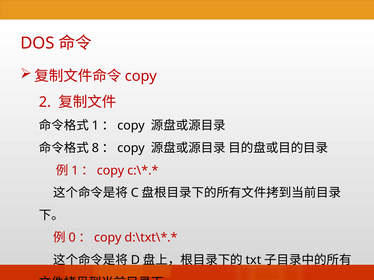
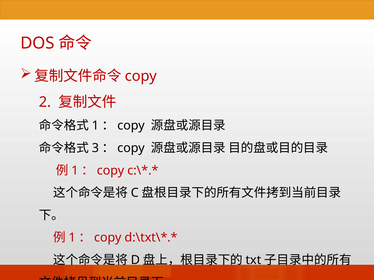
8: 8 -> 3
0 at (72, 238): 0 -> 1
